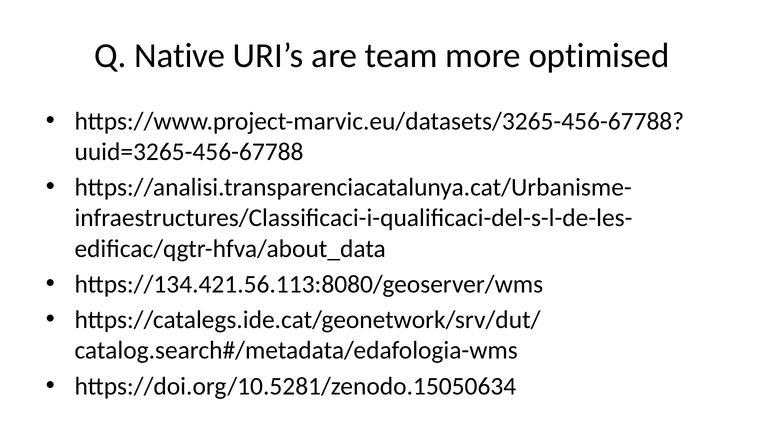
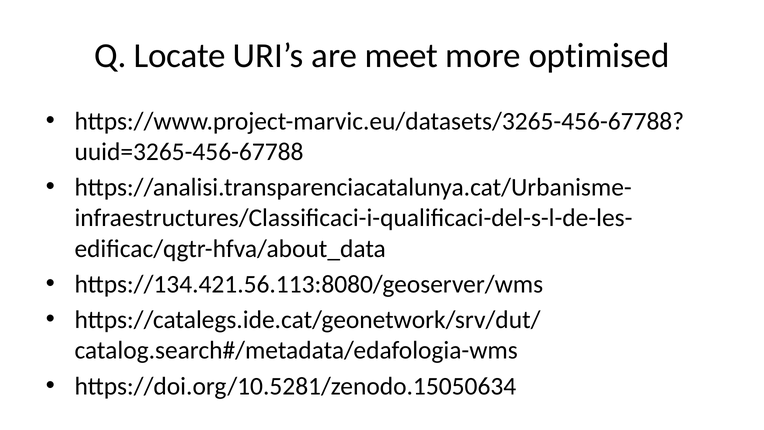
Native: Native -> Locate
team: team -> meet
